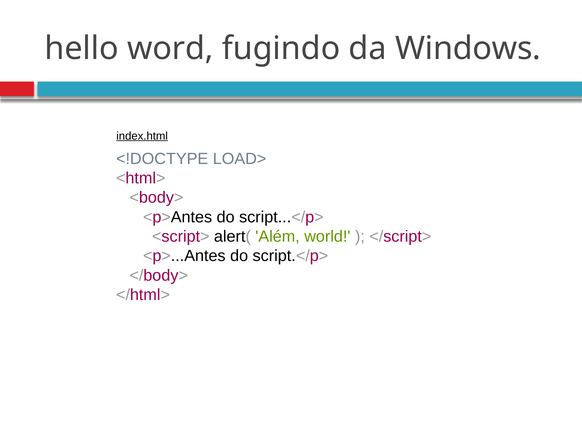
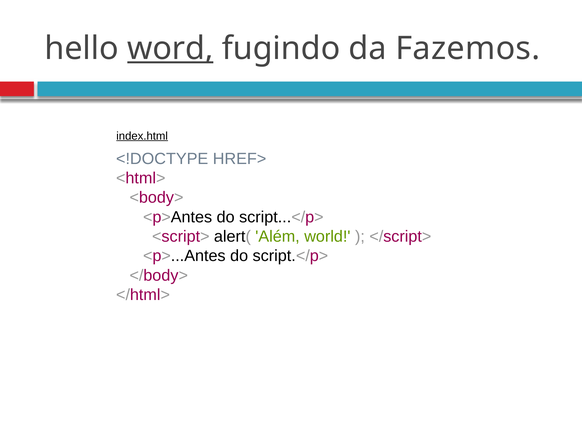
word underline: none -> present
Windows: Windows -> Fazemos
LOAD>: LOAD> -> HREF>
